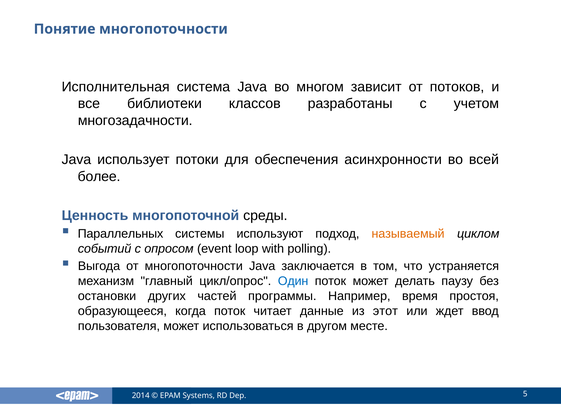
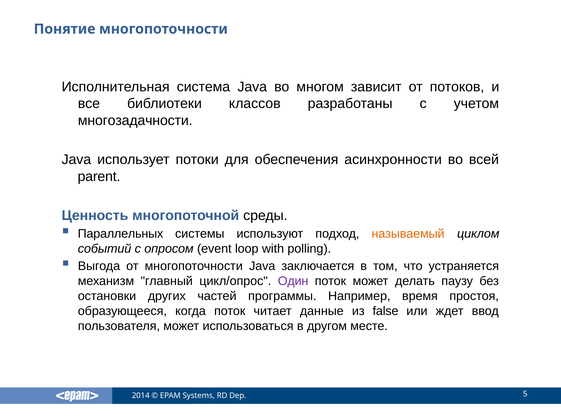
более: более -> parent
Один colour: blue -> purple
этот: этот -> false
